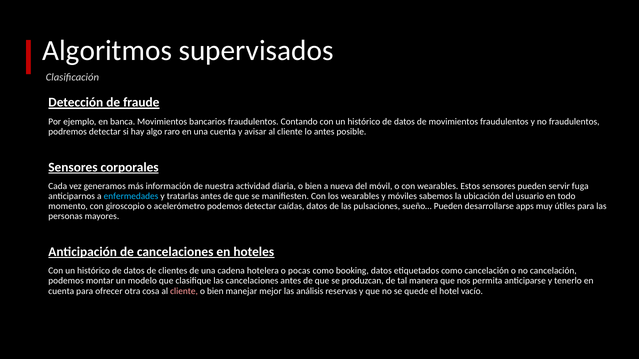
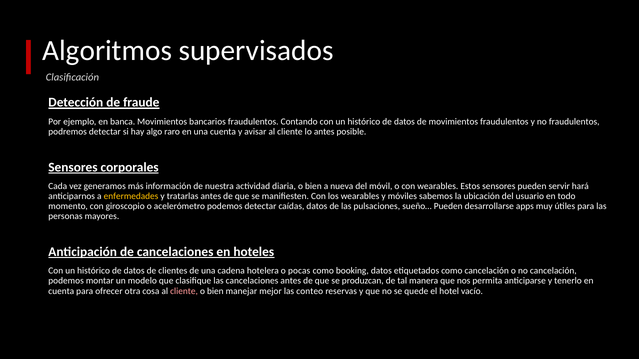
fuga: fuga -> hará
enfermedades colour: light blue -> yellow
análisis: análisis -> conteo
